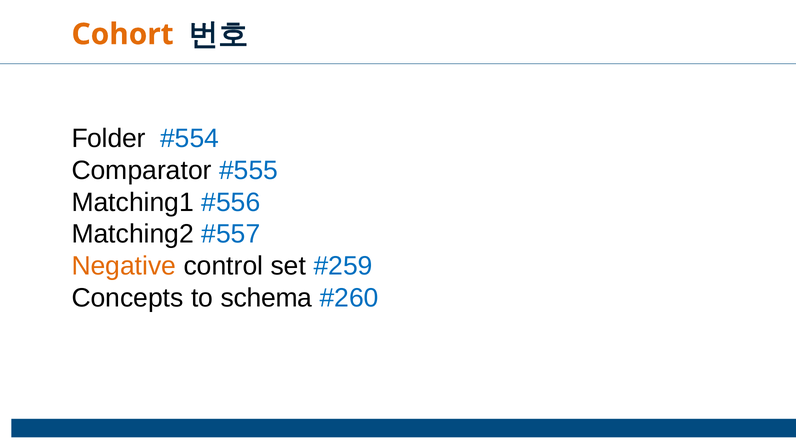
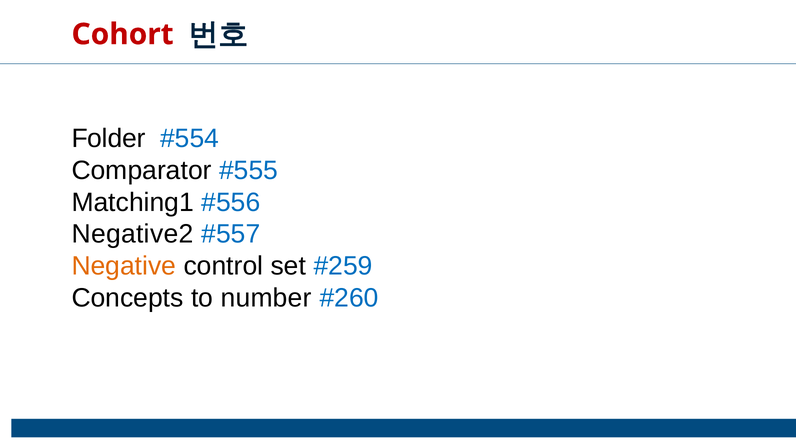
Cohort colour: orange -> red
Matching2: Matching2 -> Negative2
schema: schema -> number
